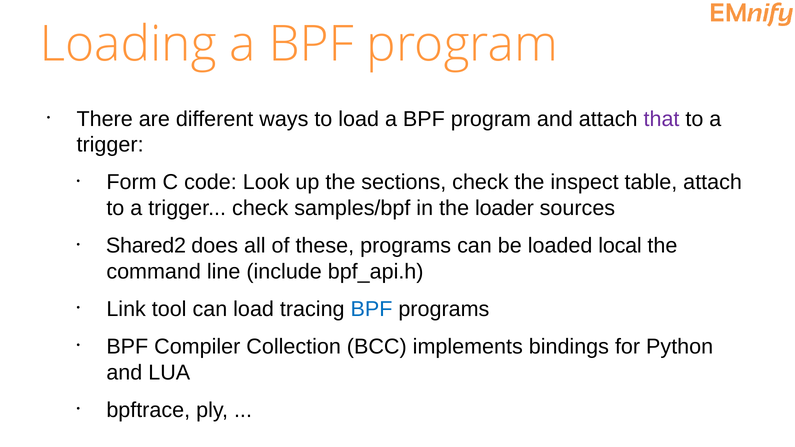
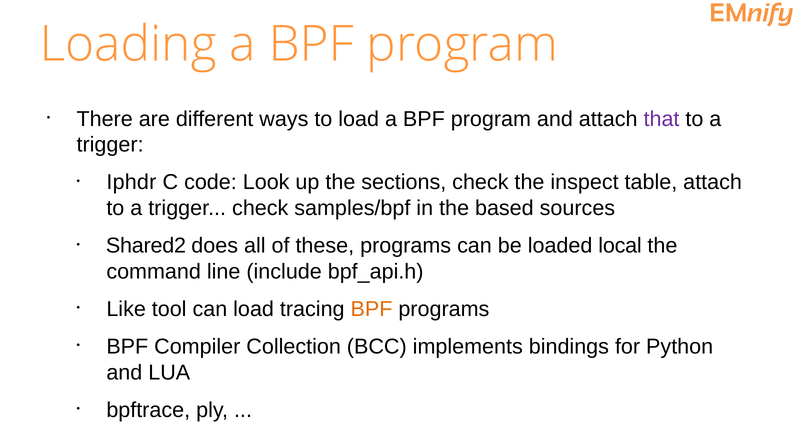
Form: Form -> Iphdr
loader: loader -> based
Link: Link -> Like
BPF at (371, 309) colour: blue -> orange
